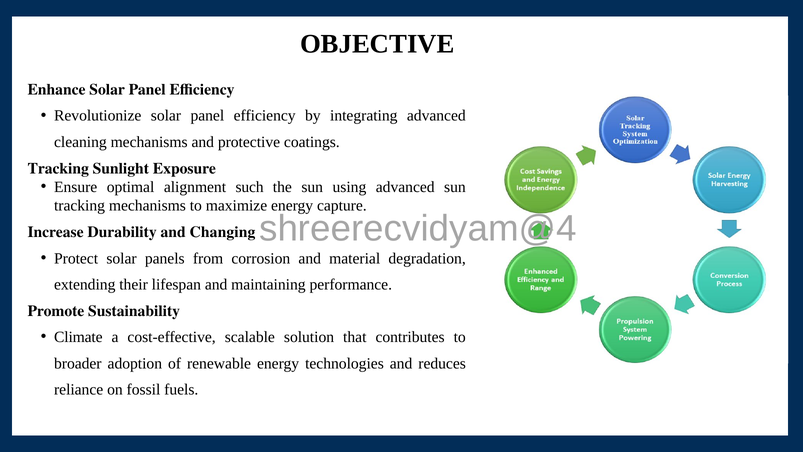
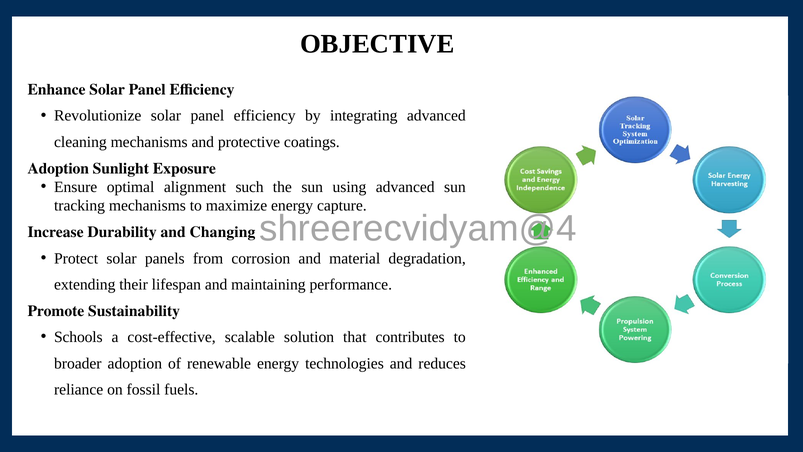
Tracking at (58, 168): Tracking -> Adoption
Climate: Climate -> Schools
